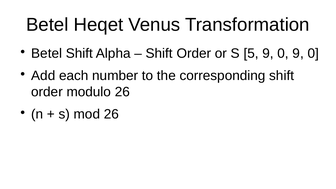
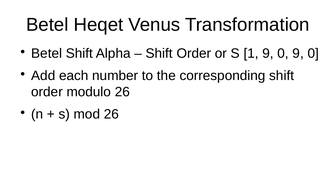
5: 5 -> 1
